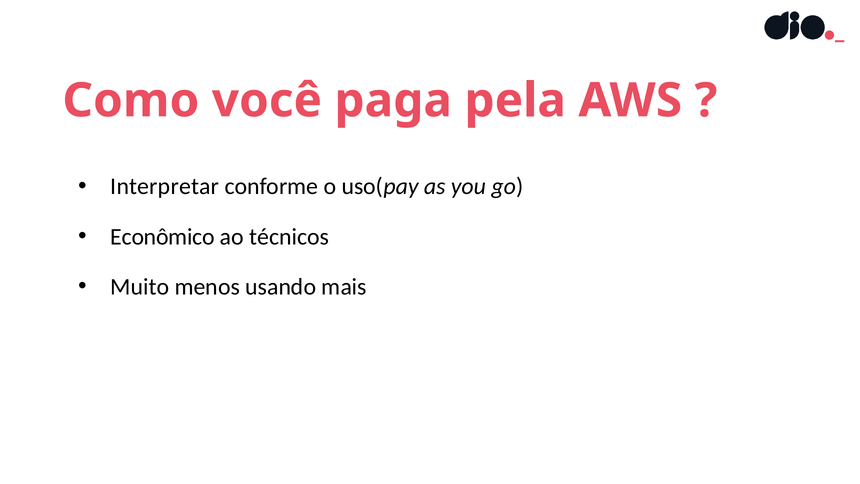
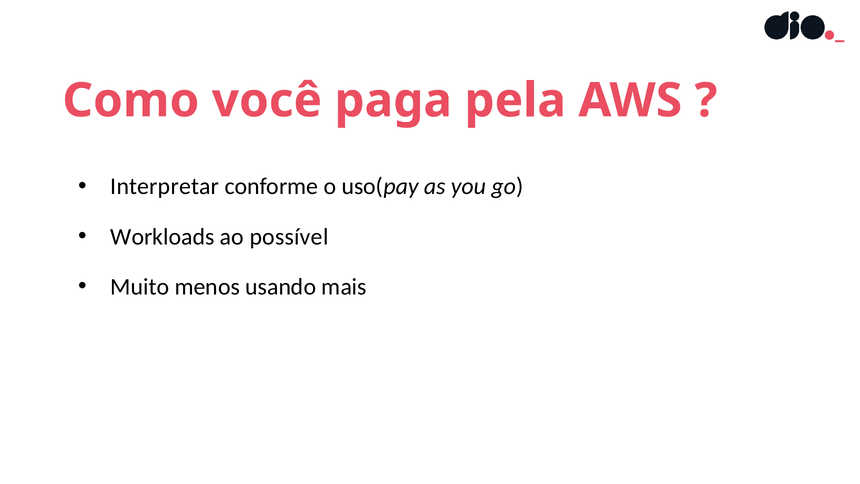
Econômico: Econômico -> Workloads
técnicos: técnicos -> possível
